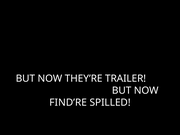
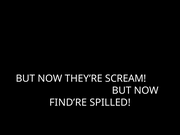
TRAILER: TRAILER -> SCREAM
